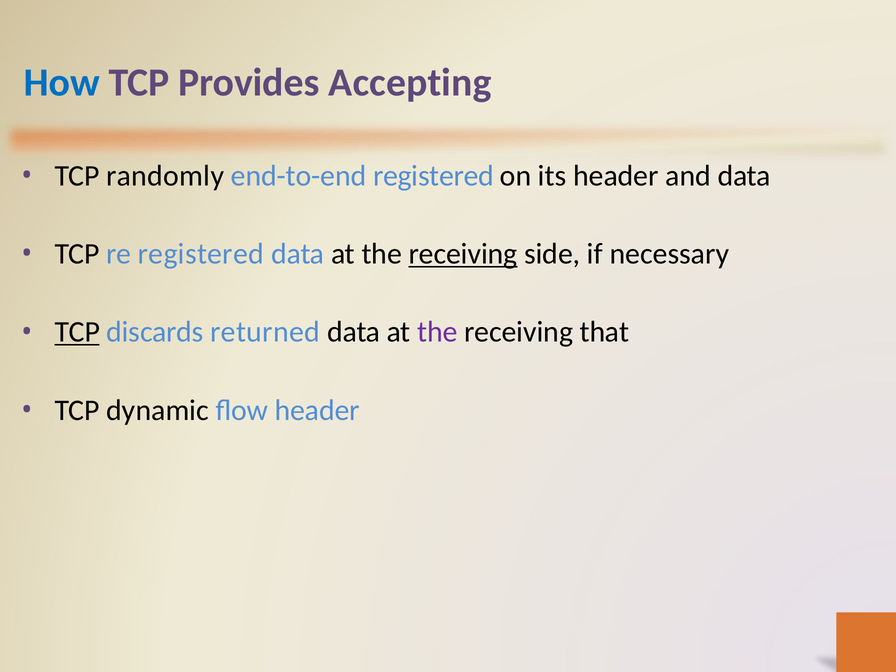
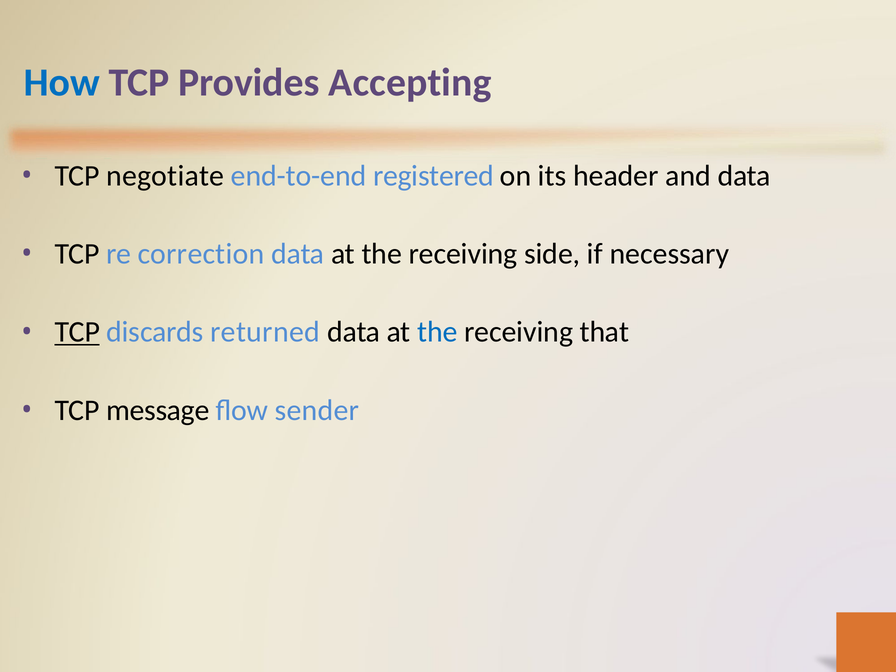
randomly: randomly -> negotiate
re registered: registered -> correction
receiving at (463, 254) underline: present -> none
the at (437, 332) colour: purple -> blue
dynamic: dynamic -> message
flow header: header -> sender
